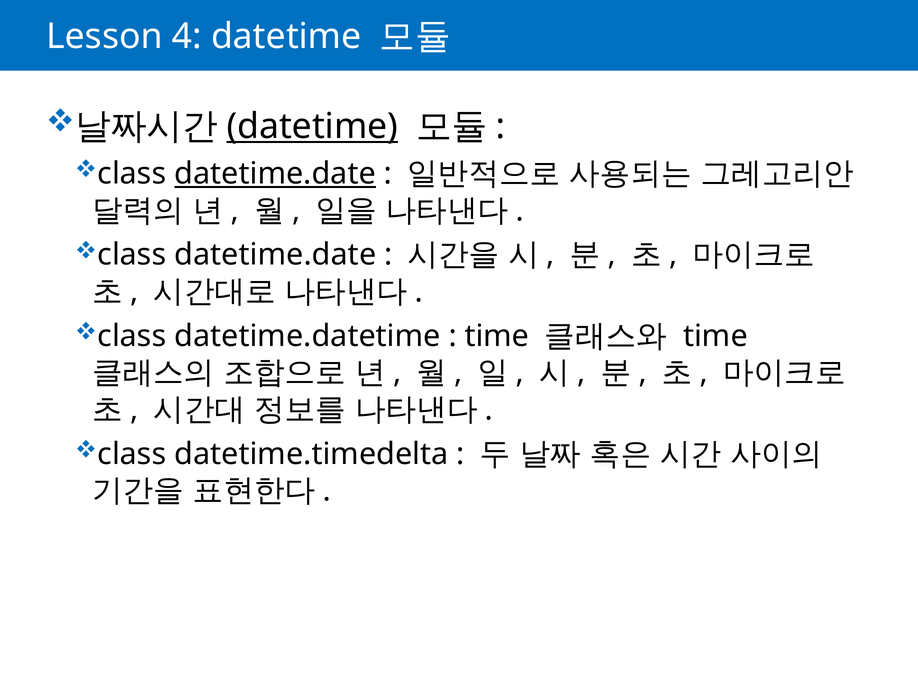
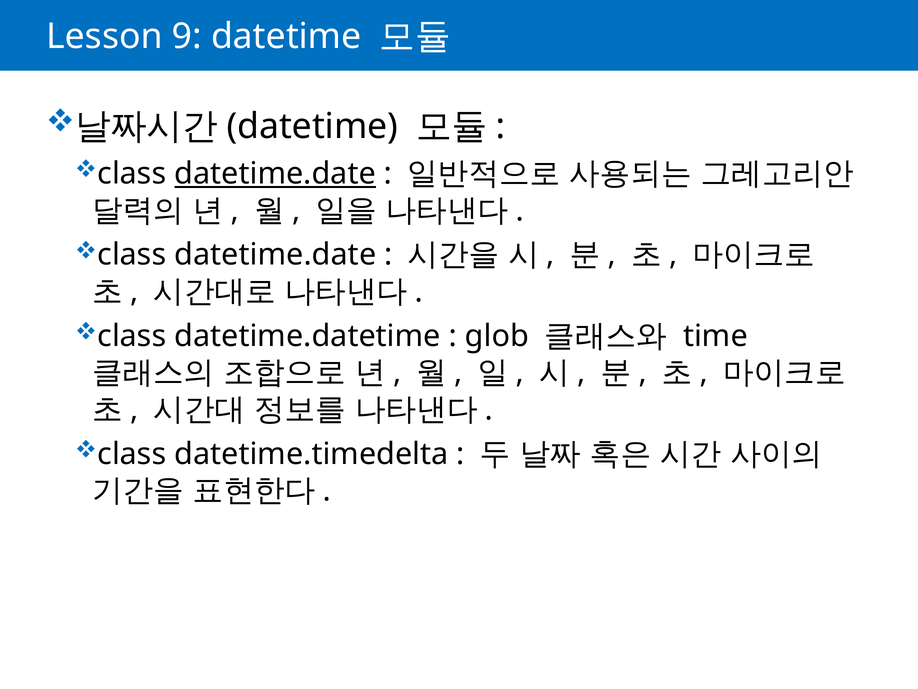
4: 4 -> 9
datetime at (312, 126) underline: present -> none
time at (497, 336): time -> glob
